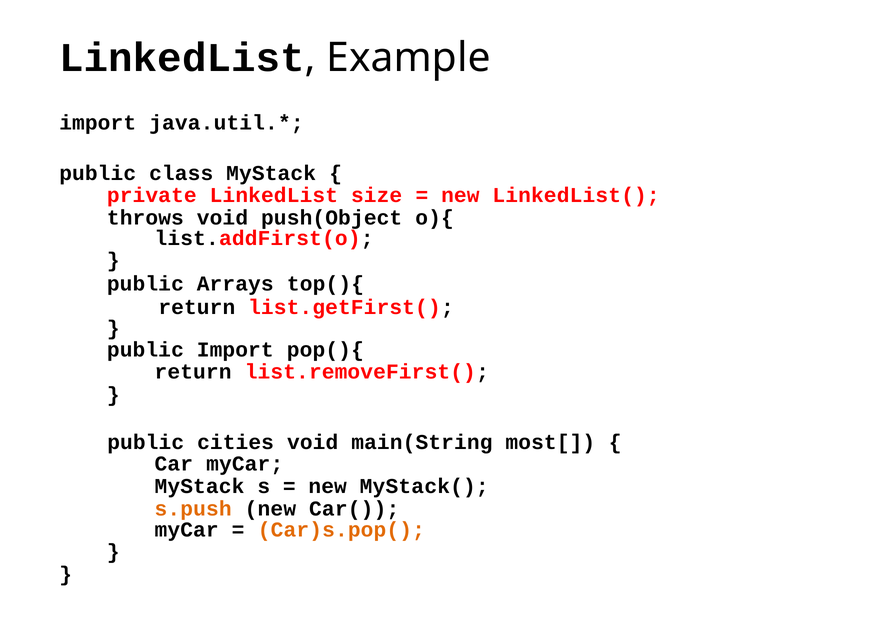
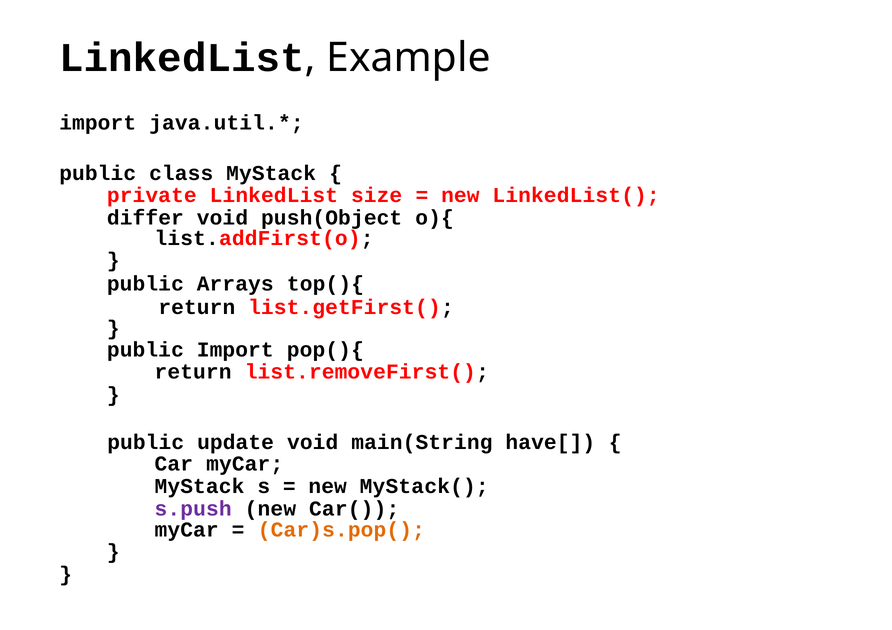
throws: throws -> differ
cities: cities -> update
most[: most[ -> have[
s.push colour: orange -> purple
